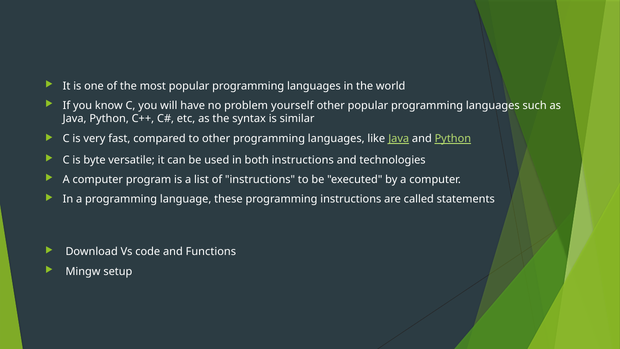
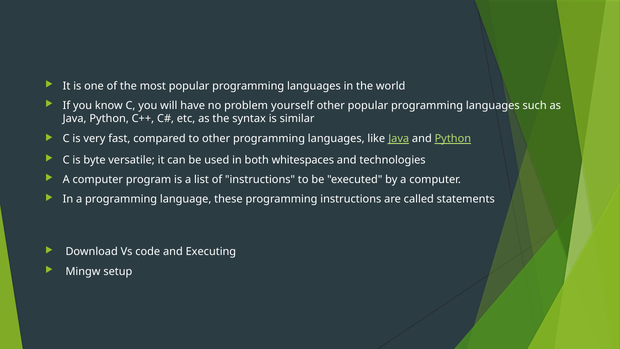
both instructions: instructions -> whitespaces
Functions: Functions -> Executing
